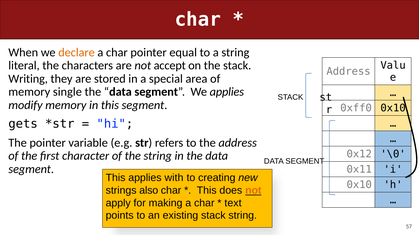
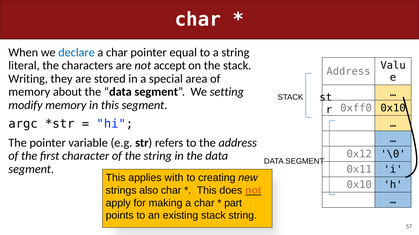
declare colour: orange -> blue
single: single -> about
We applies: applies -> setting
gets: gets -> argc
text: text -> part
